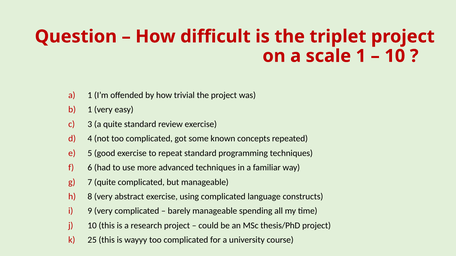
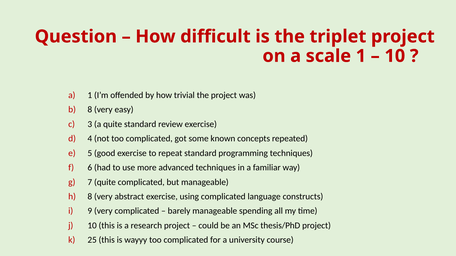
1 at (90, 110): 1 -> 8
